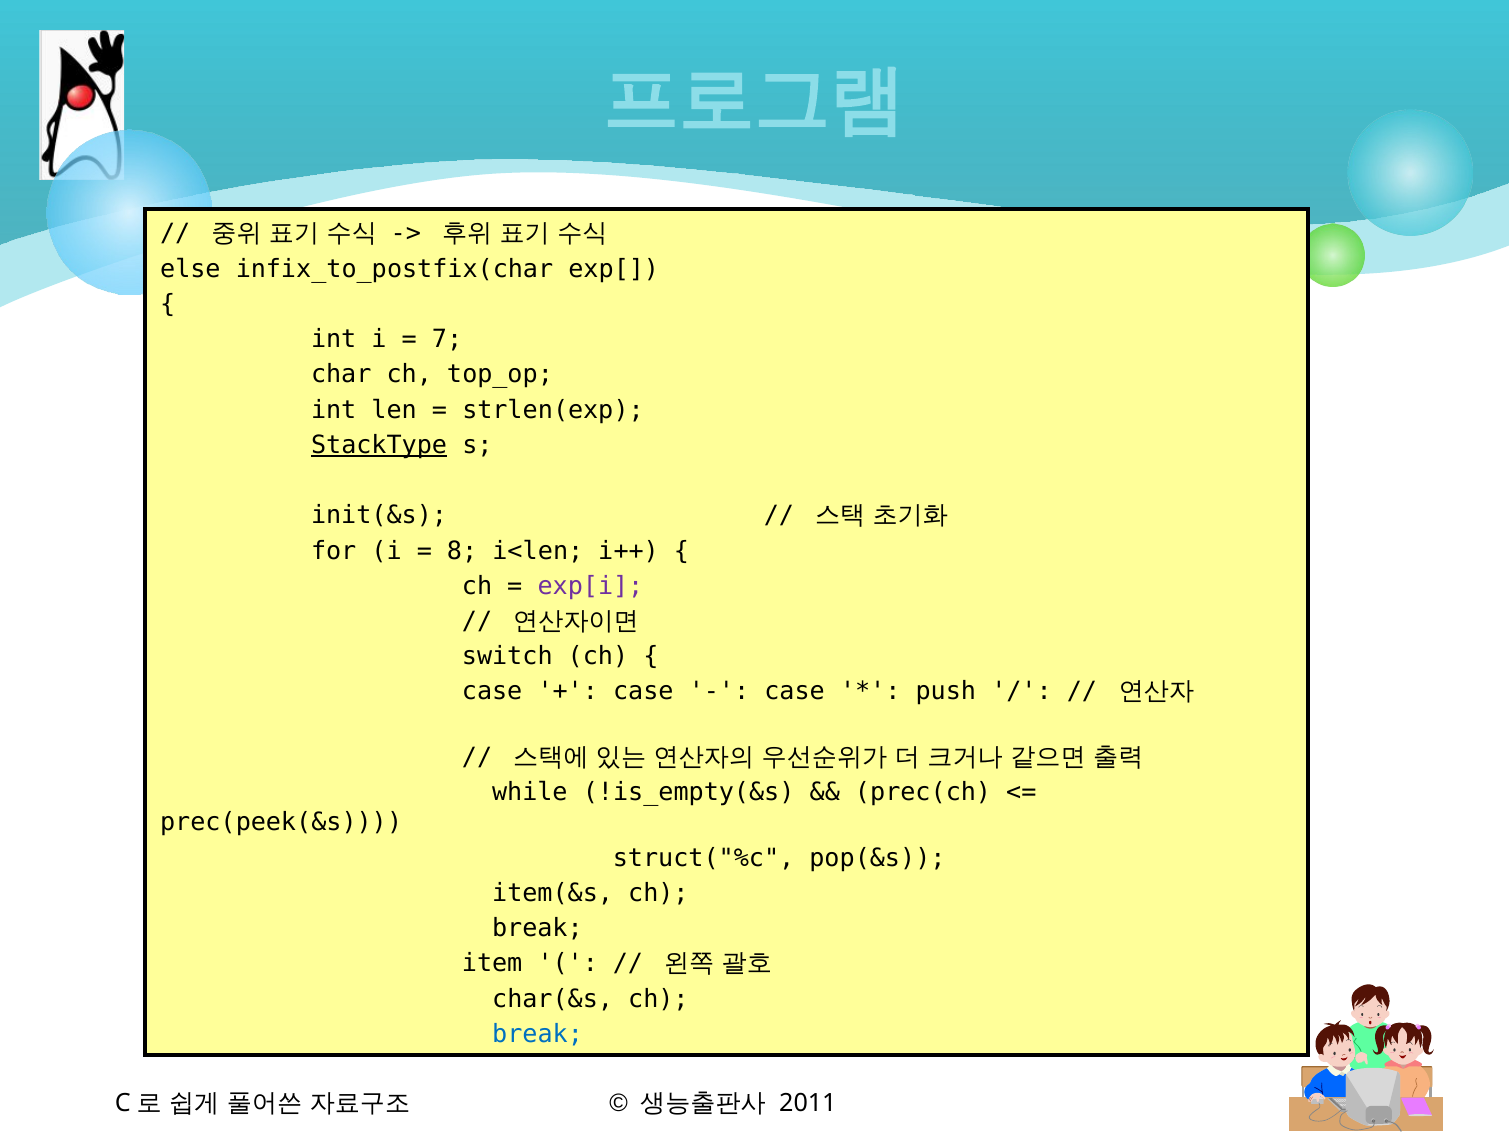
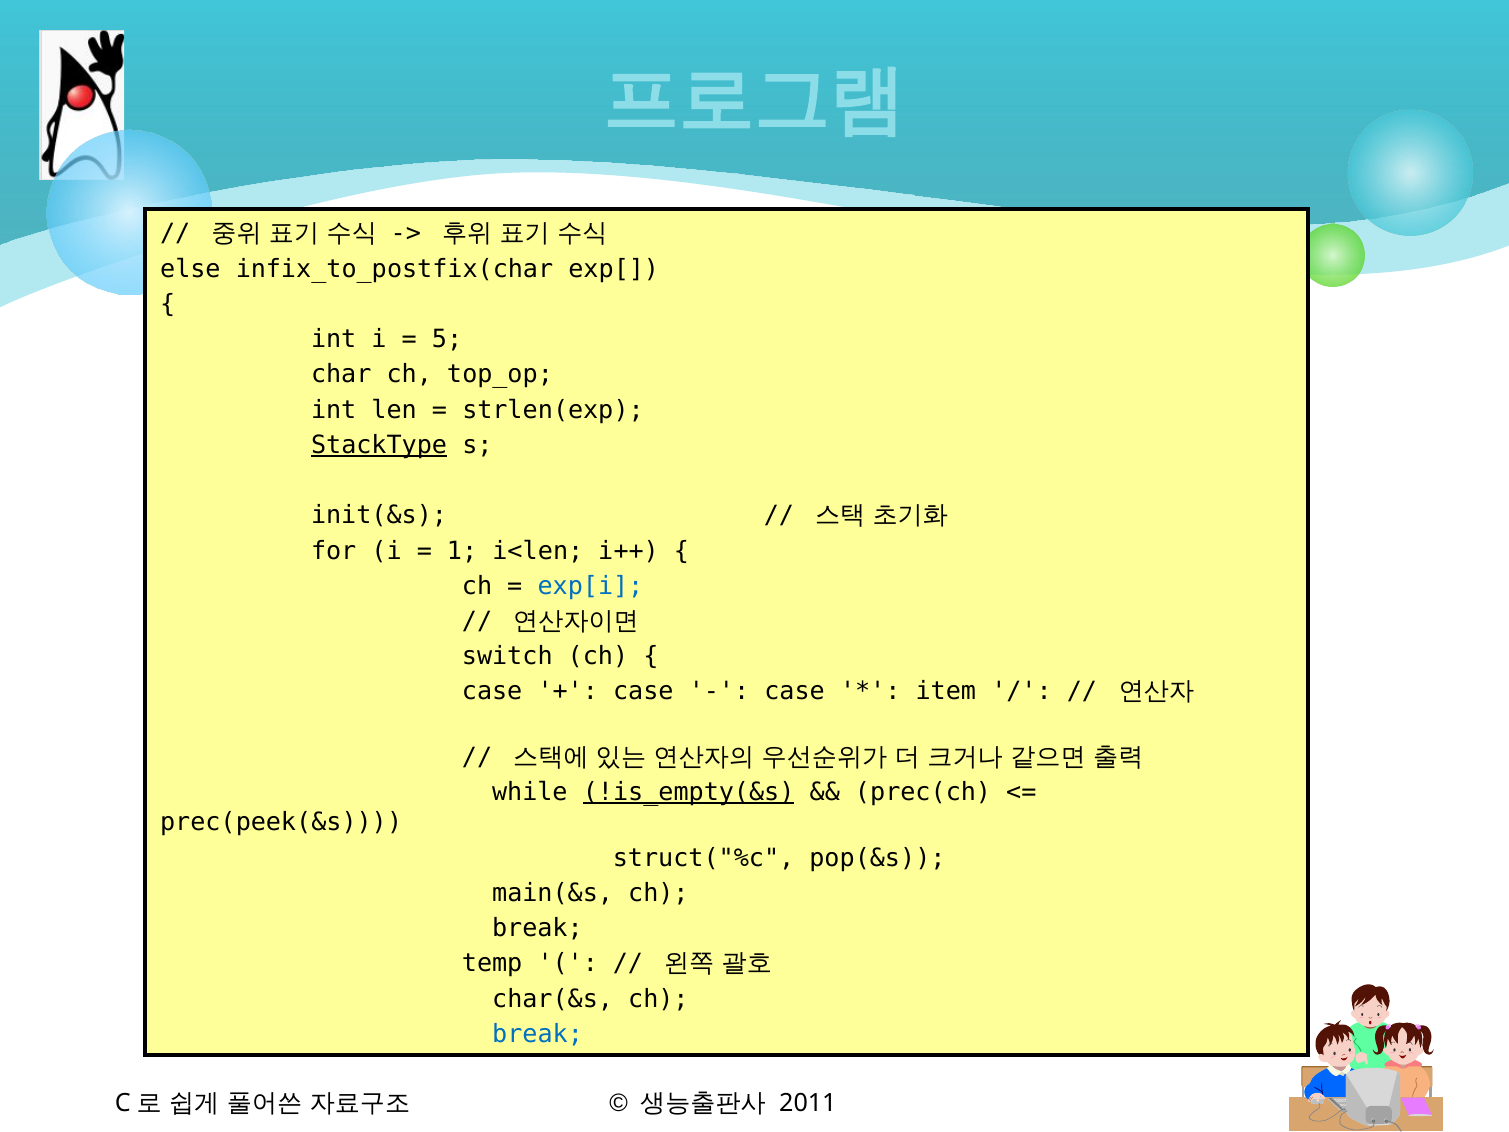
7: 7 -> 5
8: 8 -> 1
exp[i colour: purple -> blue
push: push -> item
!is_empty(&s underline: none -> present
item(&s: item(&s -> main(&s
item: item -> temp
